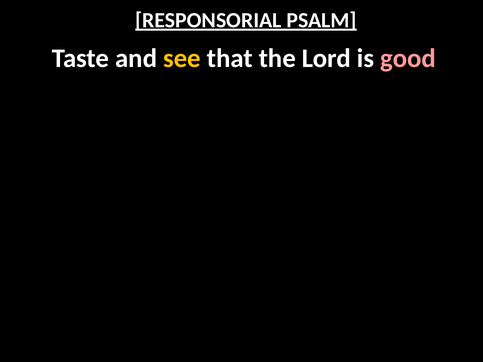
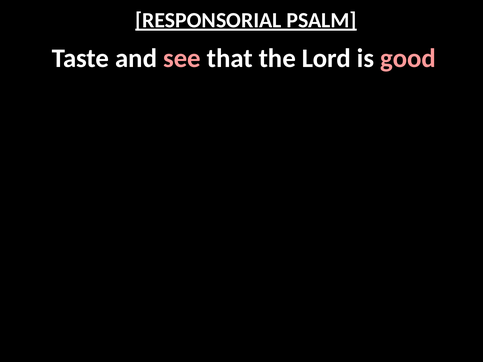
see colour: yellow -> pink
